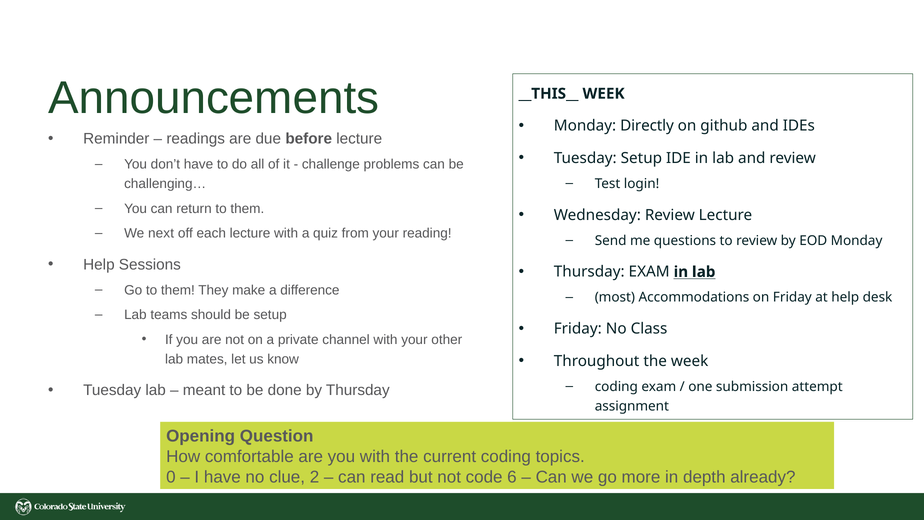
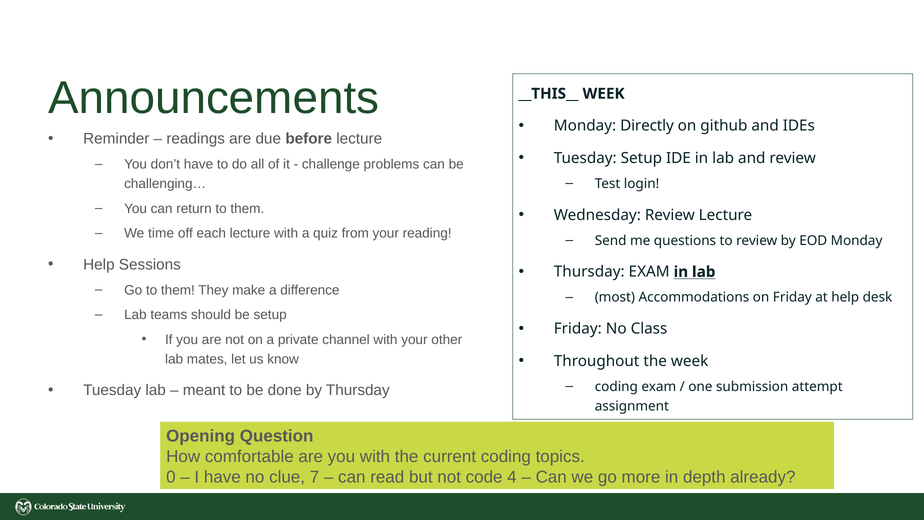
next: next -> time
2: 2 -> 7
6: 6 -> 4
